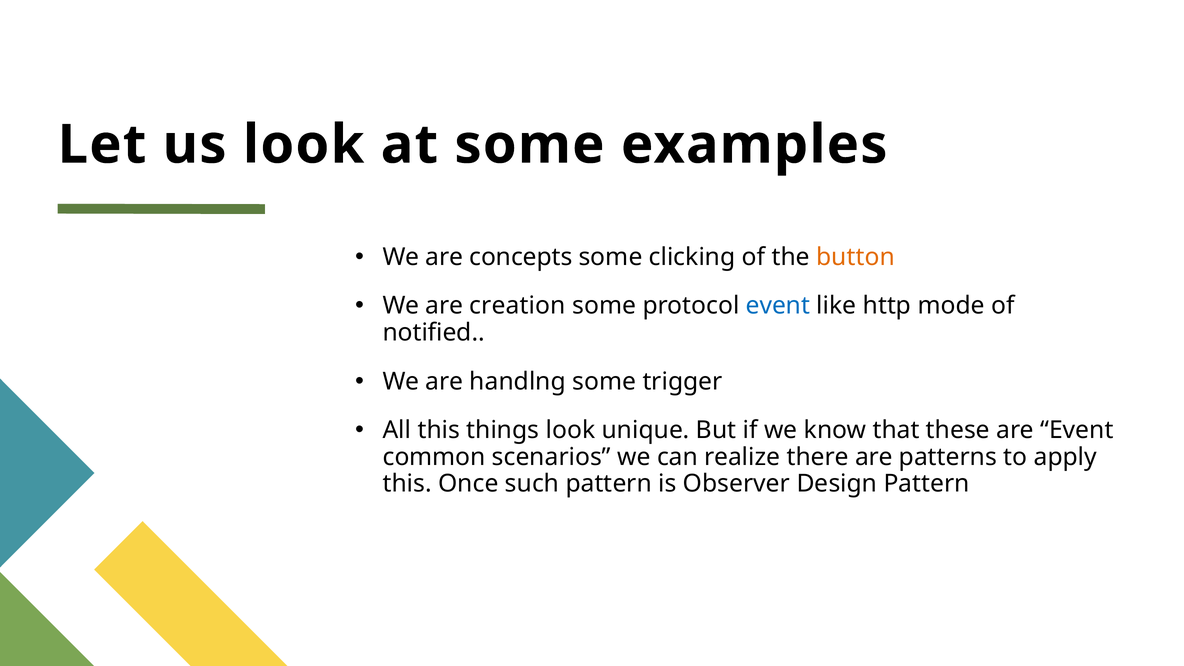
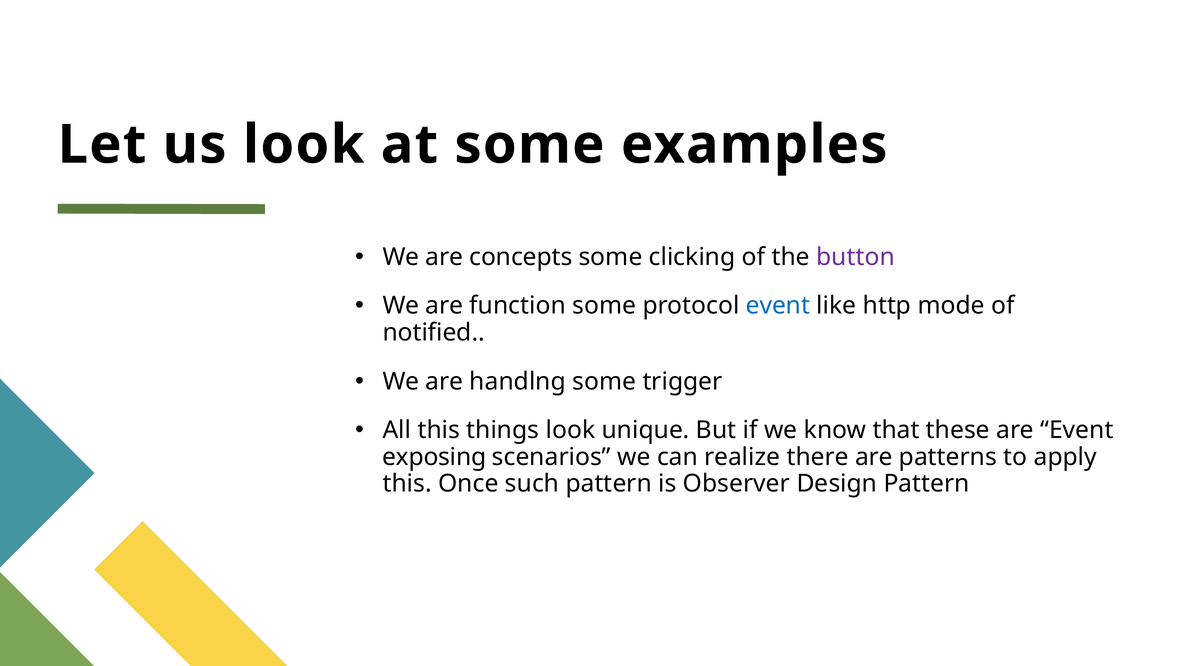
button colour: orange -> purple
creation: creation -> function
common: common -> exposing
